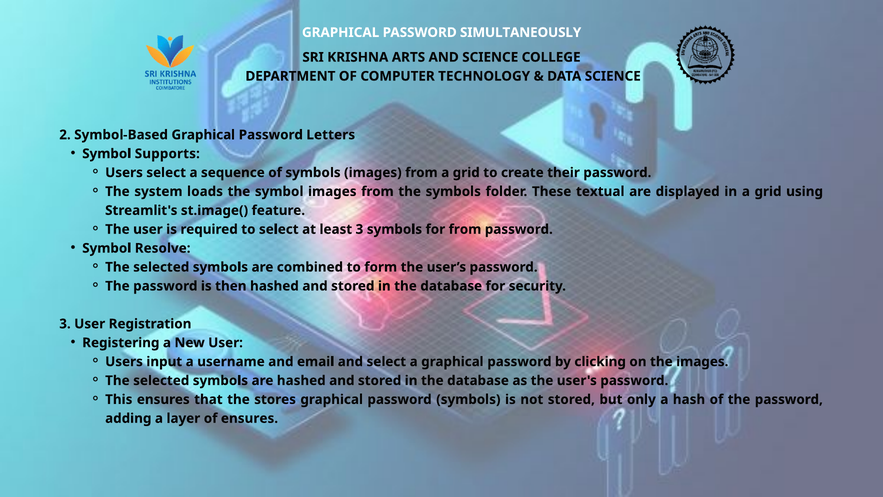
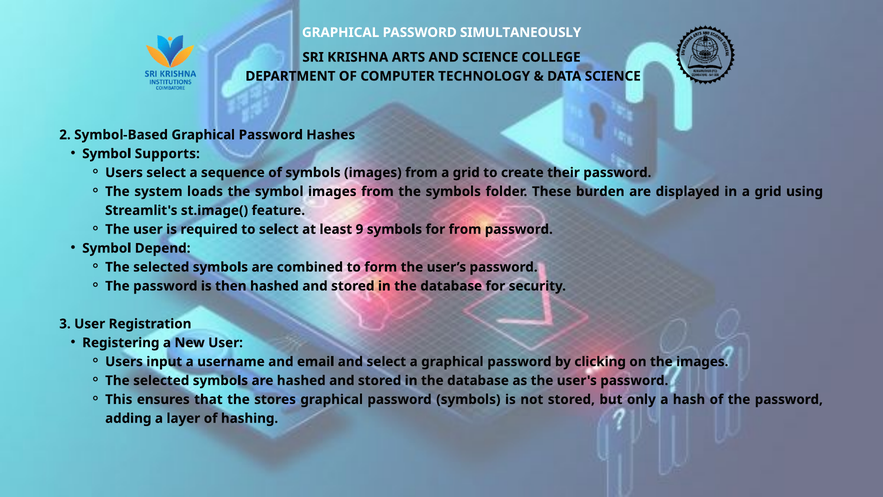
Letters: Letters -> Hashes
textual: textual -> burden
least 3: 3 -> 9
Resolve: Resolve -> Depend
of ensures: ensures -> hashing
